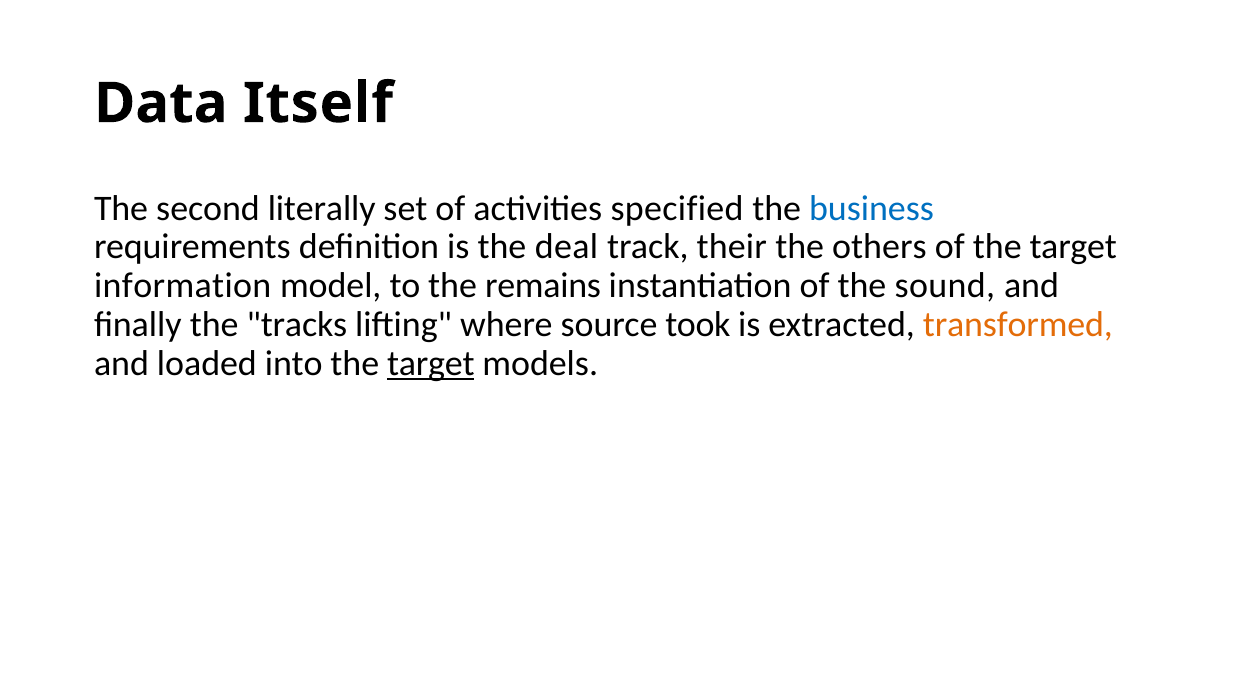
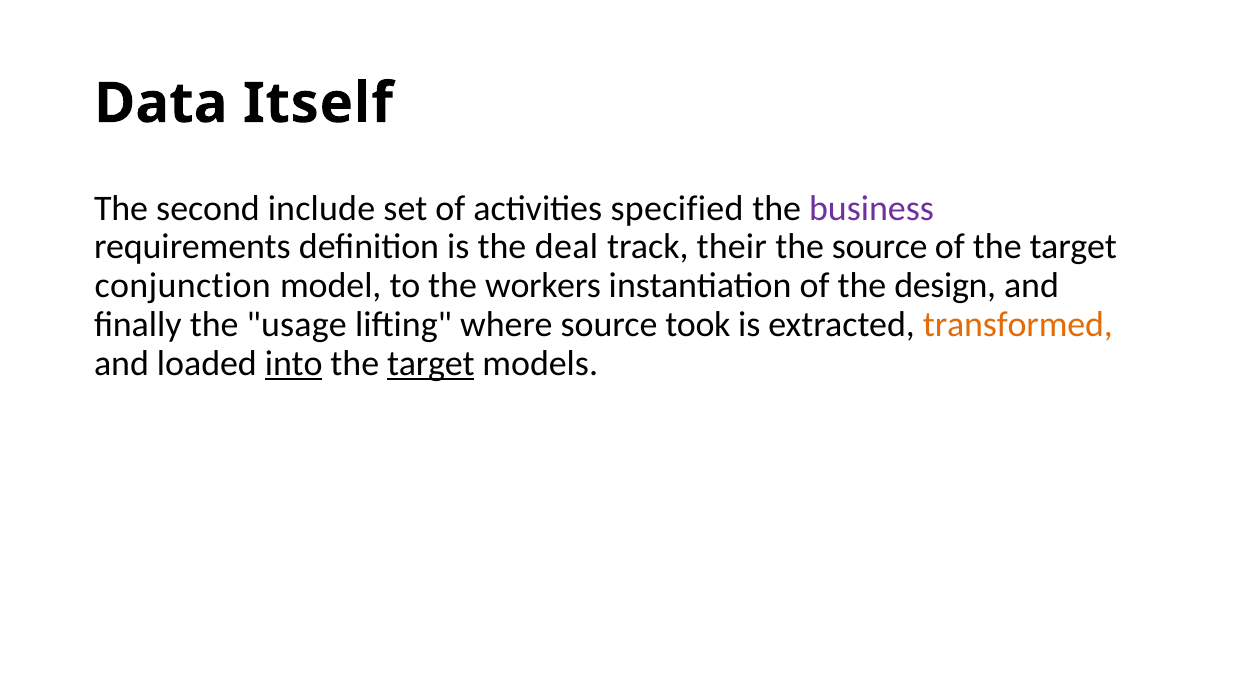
literally: literally -> include
business colour: blue -> purple
the others: others -> source
information: information -> conjunction
remains: remains -> workers
sound: sound -> design
tracks: tracks -> usage
into underline: none -> present
